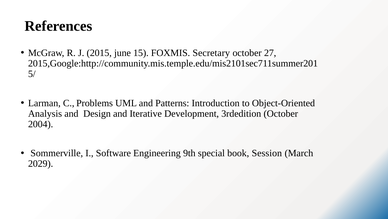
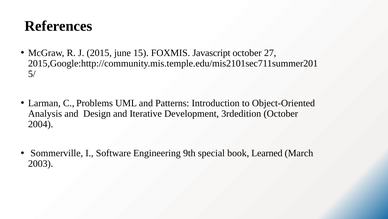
Secretary: Secretary -> Javascript
Session: Session -> Learned
2029: 2029 -> 2003
